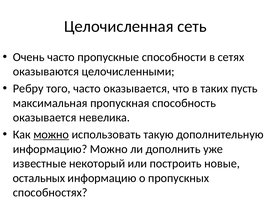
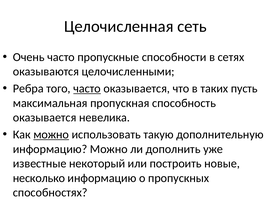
Ребру: Ребру -> Ребра
часто at (87, 88) underline: none -> present
остальных: остальных -> несколько
